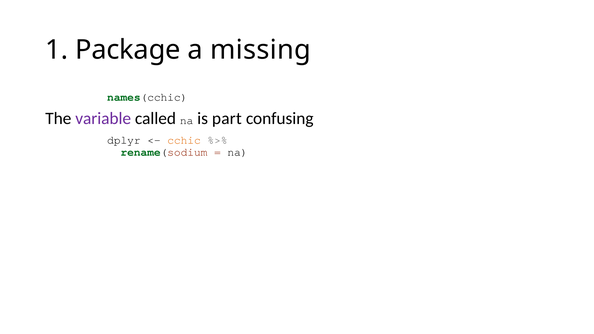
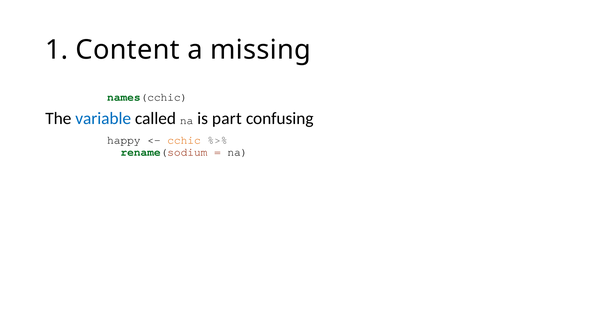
Package: Package -> Content
variable colour: purple -> blue
dplyr: dplyr -> happy
